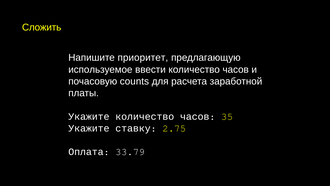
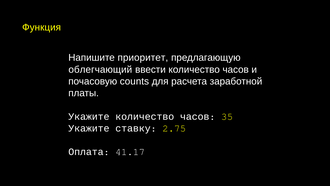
Сложить: Сложить -> Функция
используемое: используемое -> облегчающий
33.79: 33.79 -> 41.17
